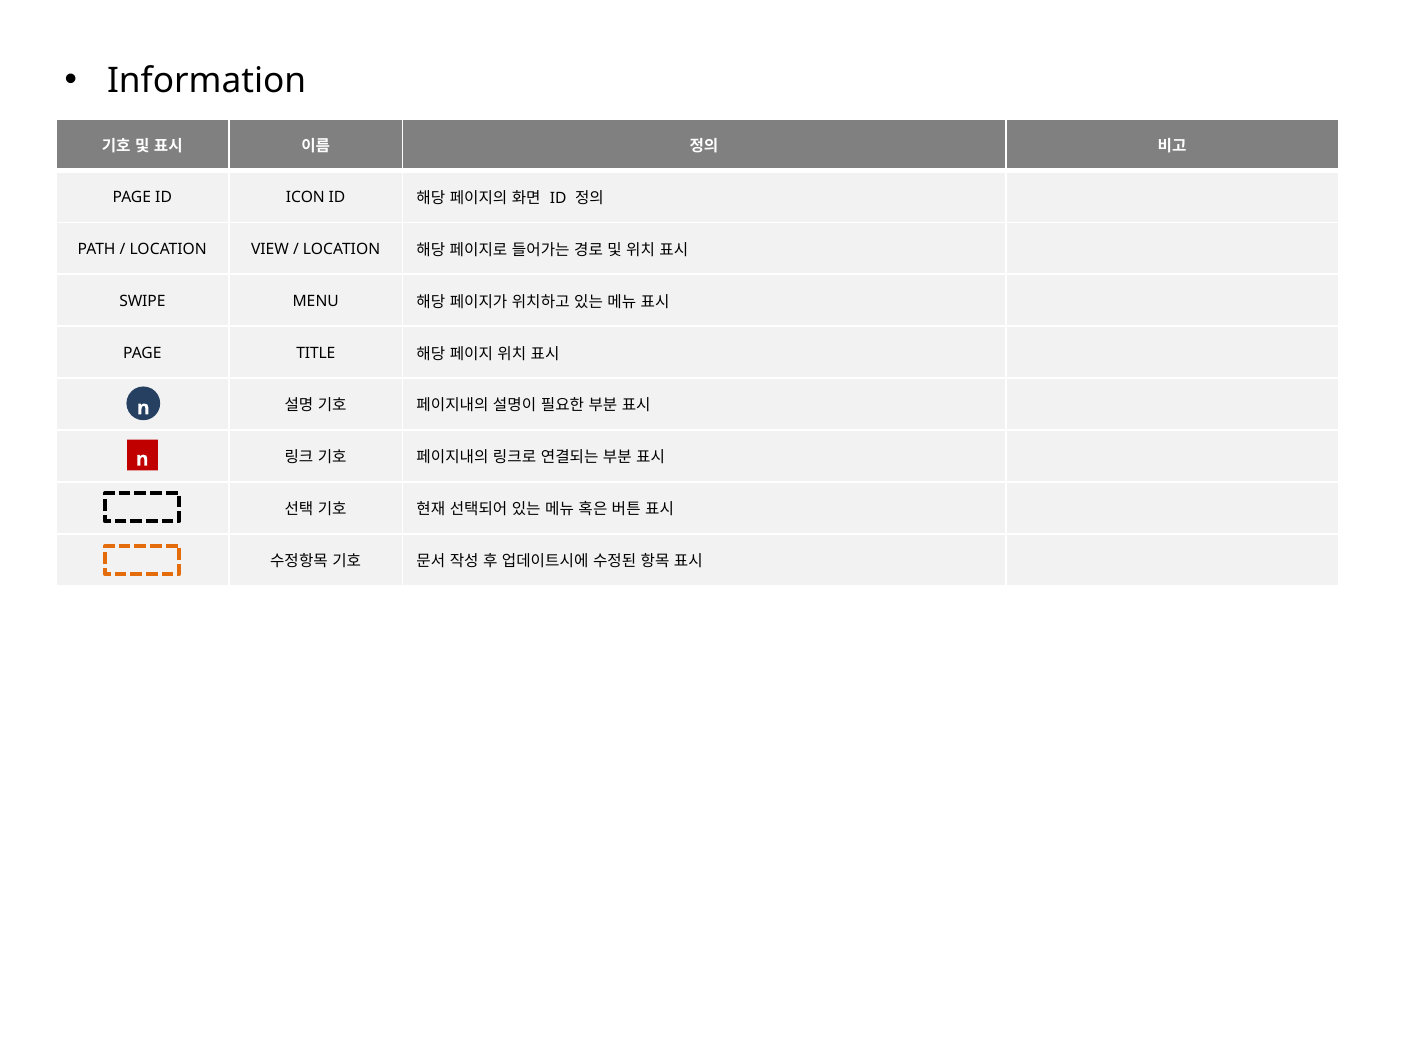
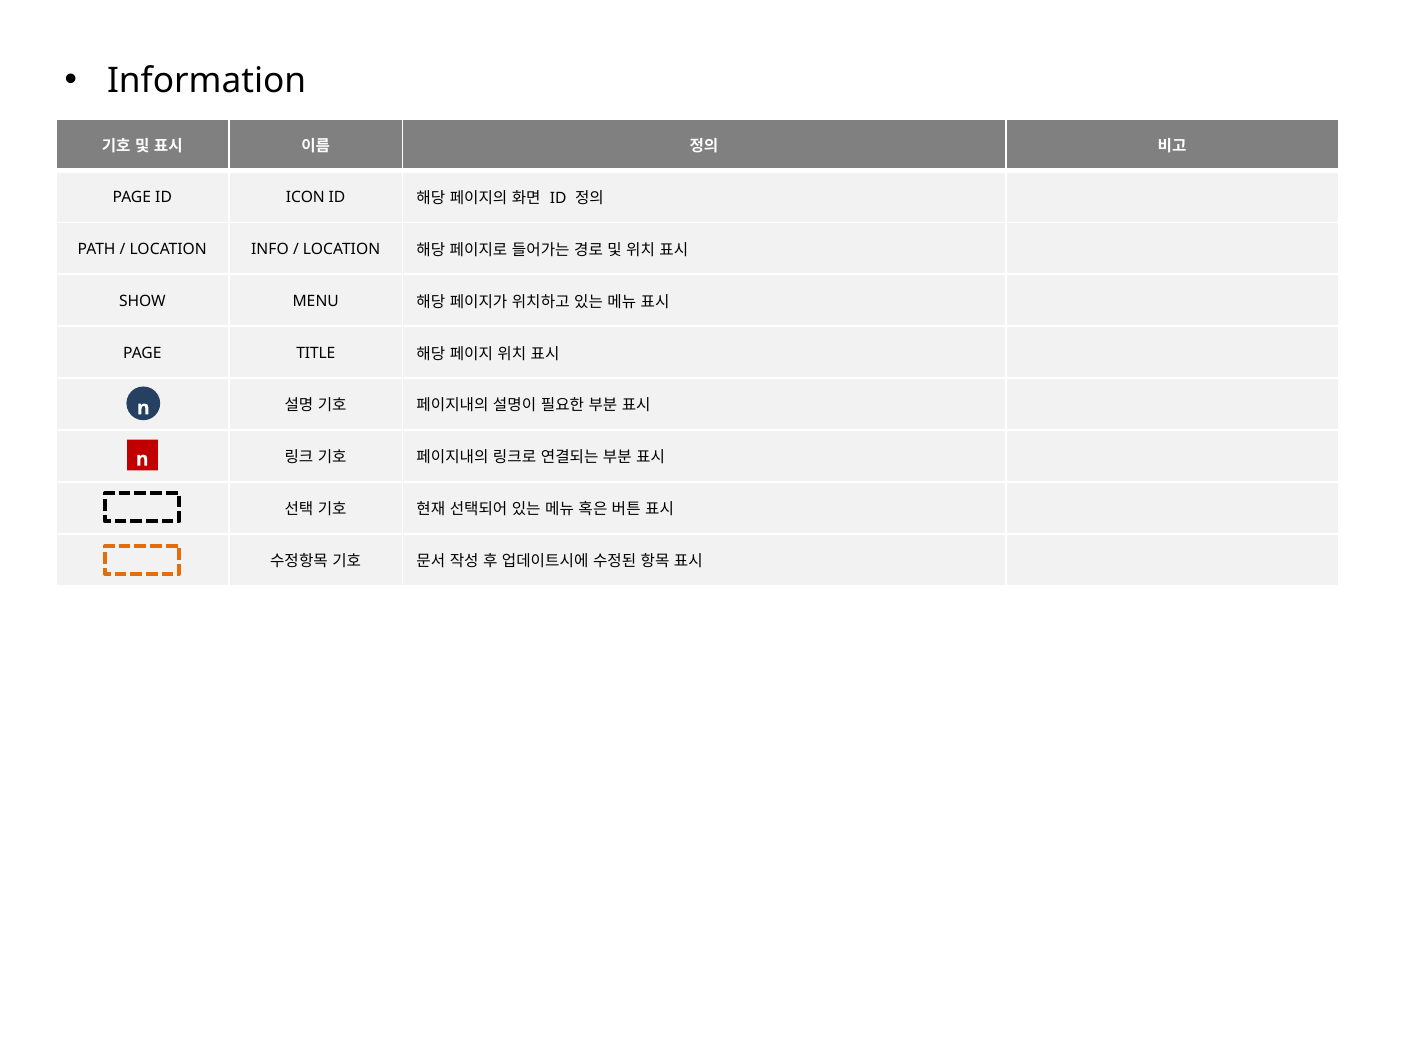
VIEW: VIEW -> INFO
SWIPE: SWIPE -> SHOW
